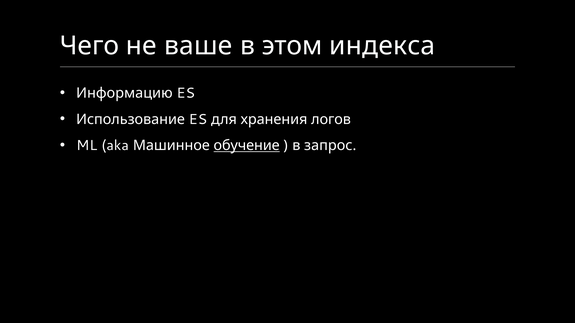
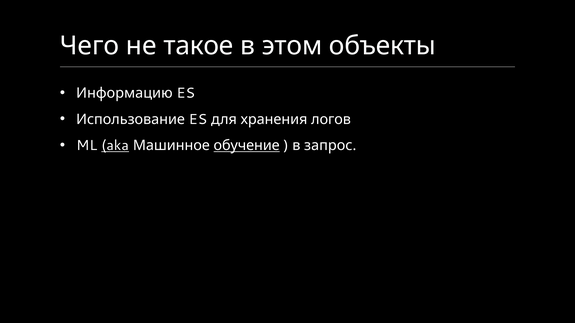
ваше: ваше -> такое
индекса: индекса -> объекты
aka underline: none -> present
